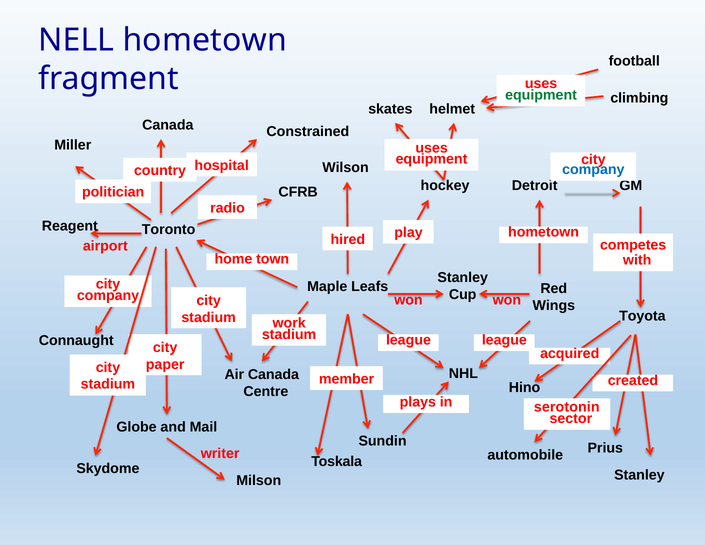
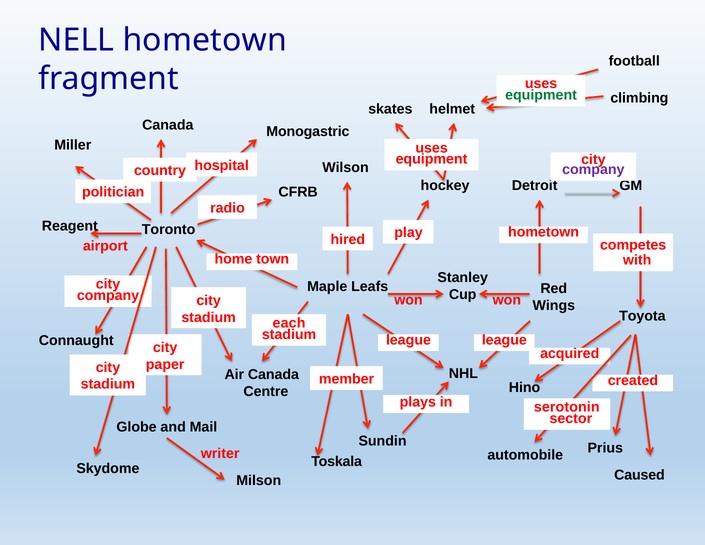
Constrained: Constrained -> Monogastric
company at (593, 169) colour: blue -> purple
work: work -> each
Stanley at (639, 475): Stanley -> Caused
